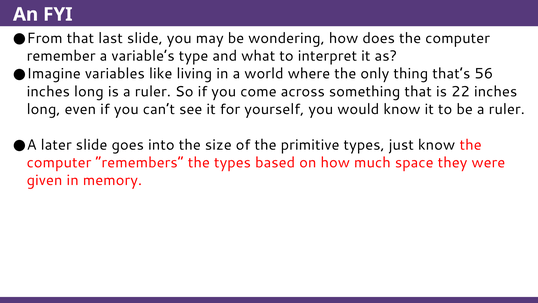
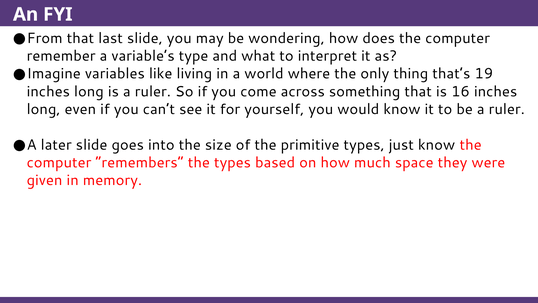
56: 56 -> 19
22: 22 -> 16
